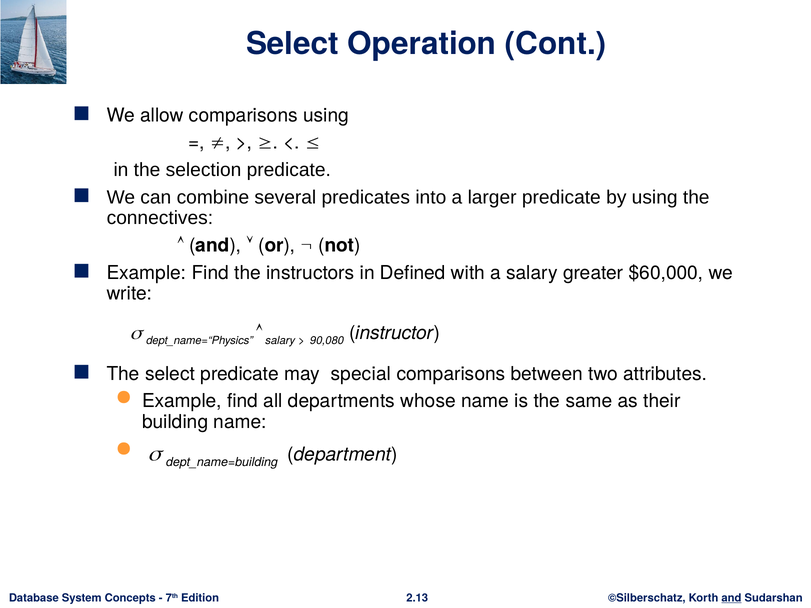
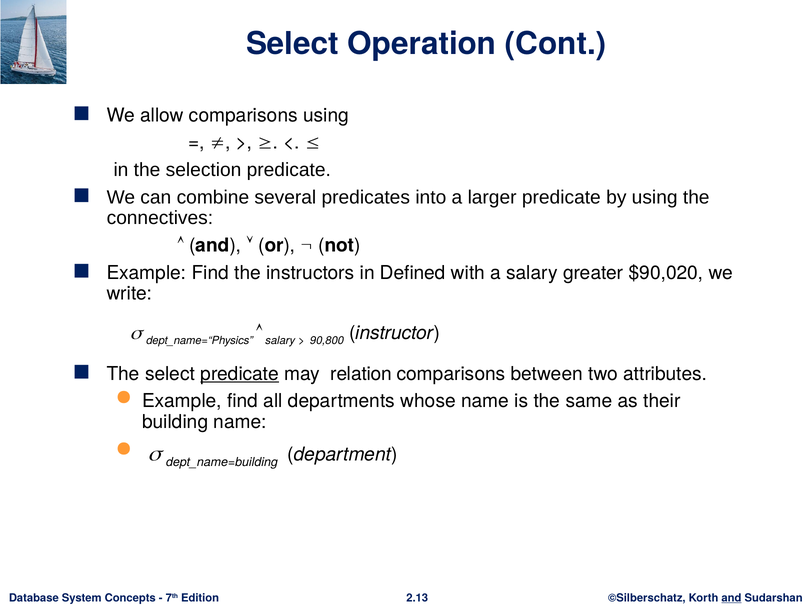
$60,000: $60,000 -> $90,020
90,080: 90,080 -> 90,800
predicate at (240, 374) underline: none -> present
special: special -> relation
